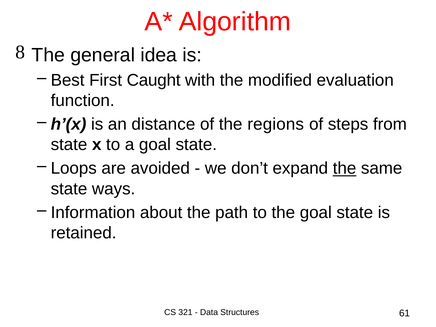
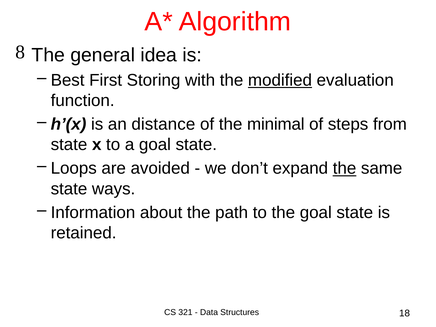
Caught: Caught -> Storing
modified underline: none -> present
regions: regions -> minimal
61: 61 -> 18
